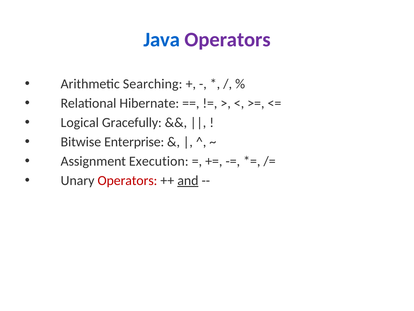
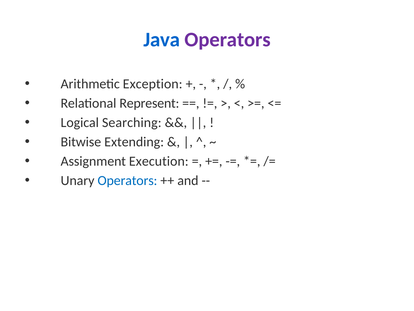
Searching: Searching -> Exception
Hibernate: Hibernate -> Represent
Gracefully: Gracefully -> Searching
Enterprise: Enterprise -> Extending
Operators at (127, 180) colour: red -> blue
and underline: present -> none
